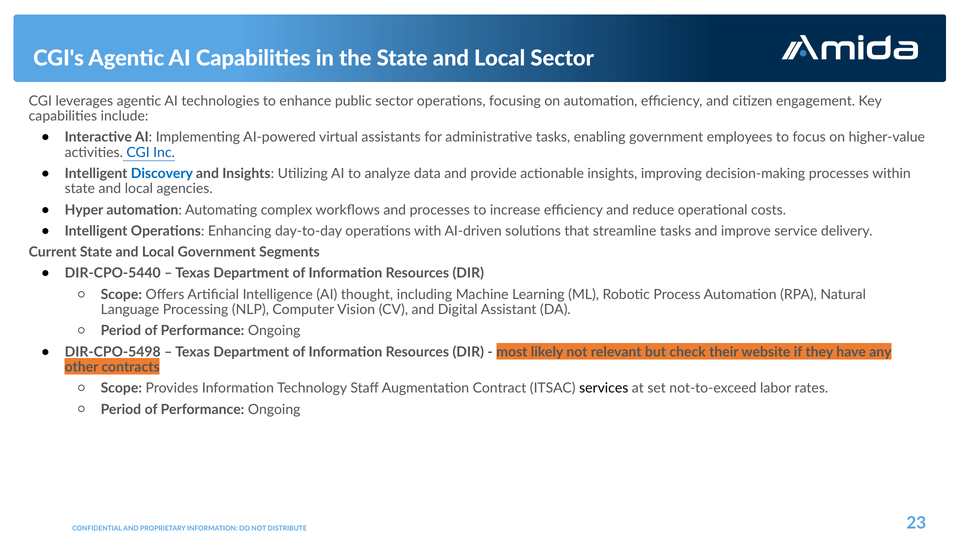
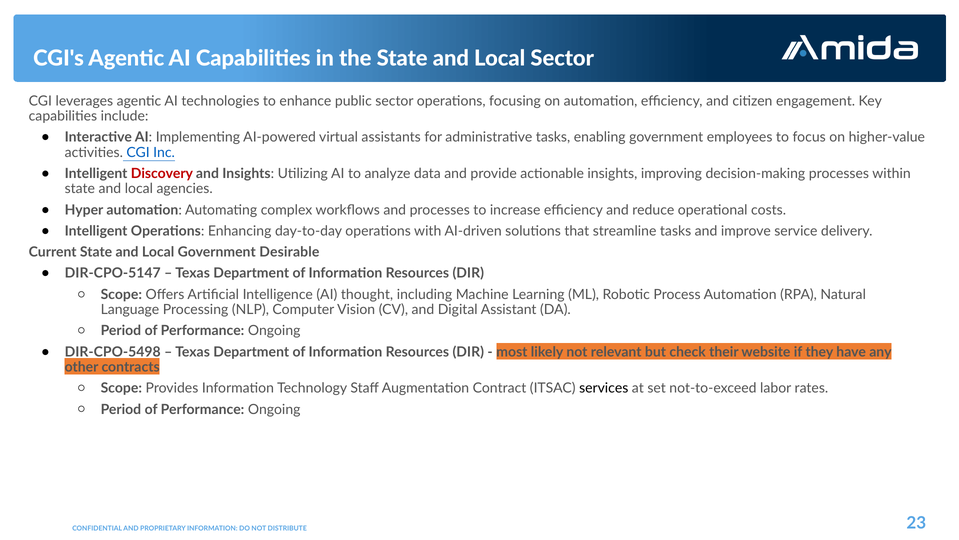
Discovery colour: blue -> red
Segments: Segments -> Desirable
DIR-CPO-5440: DIR-CPO-5440 -> DIR-CPO-5147
